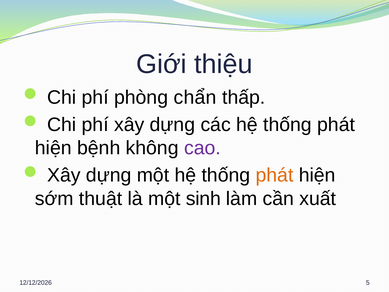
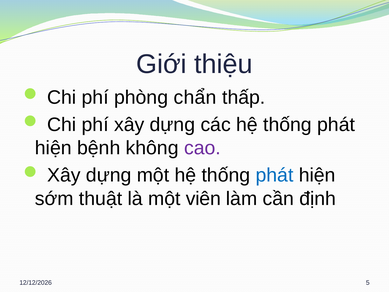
phát at (275, 175) colour: orange -> blue
sinh: sinh -> viên
xuất: xuất -> định
